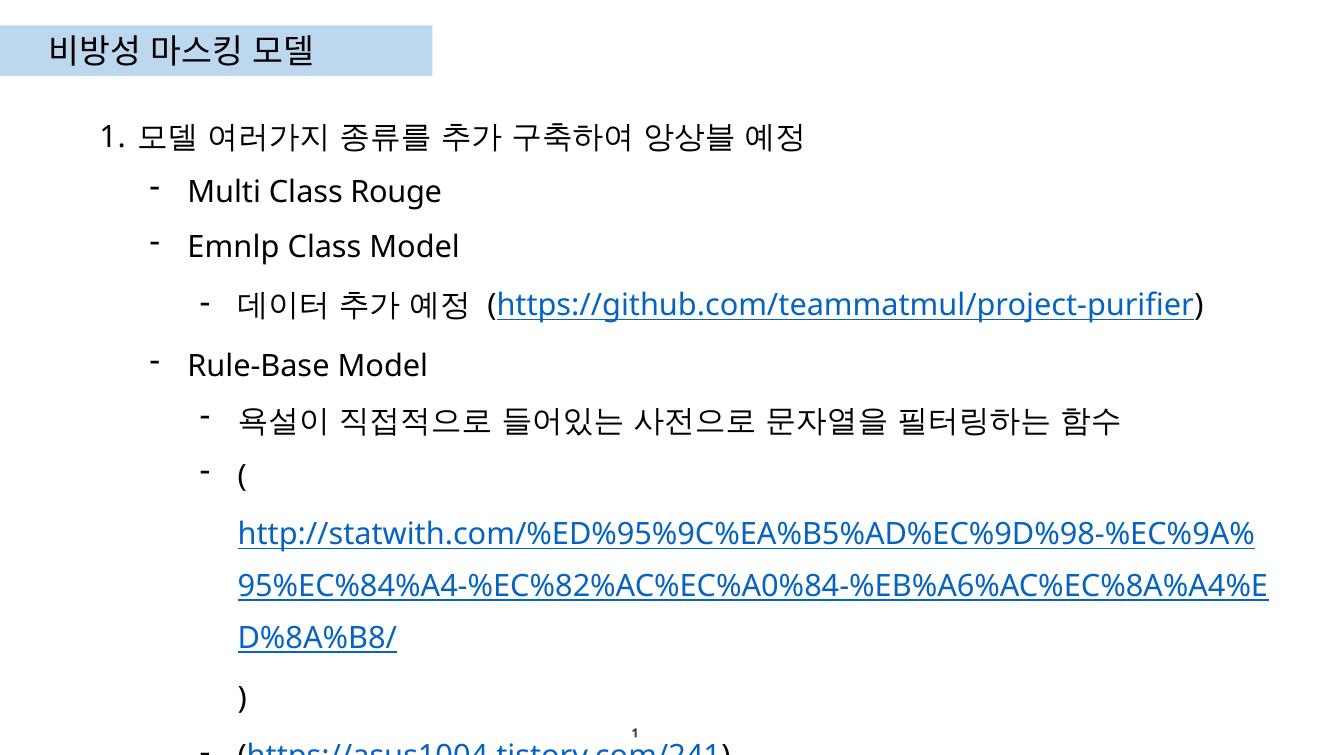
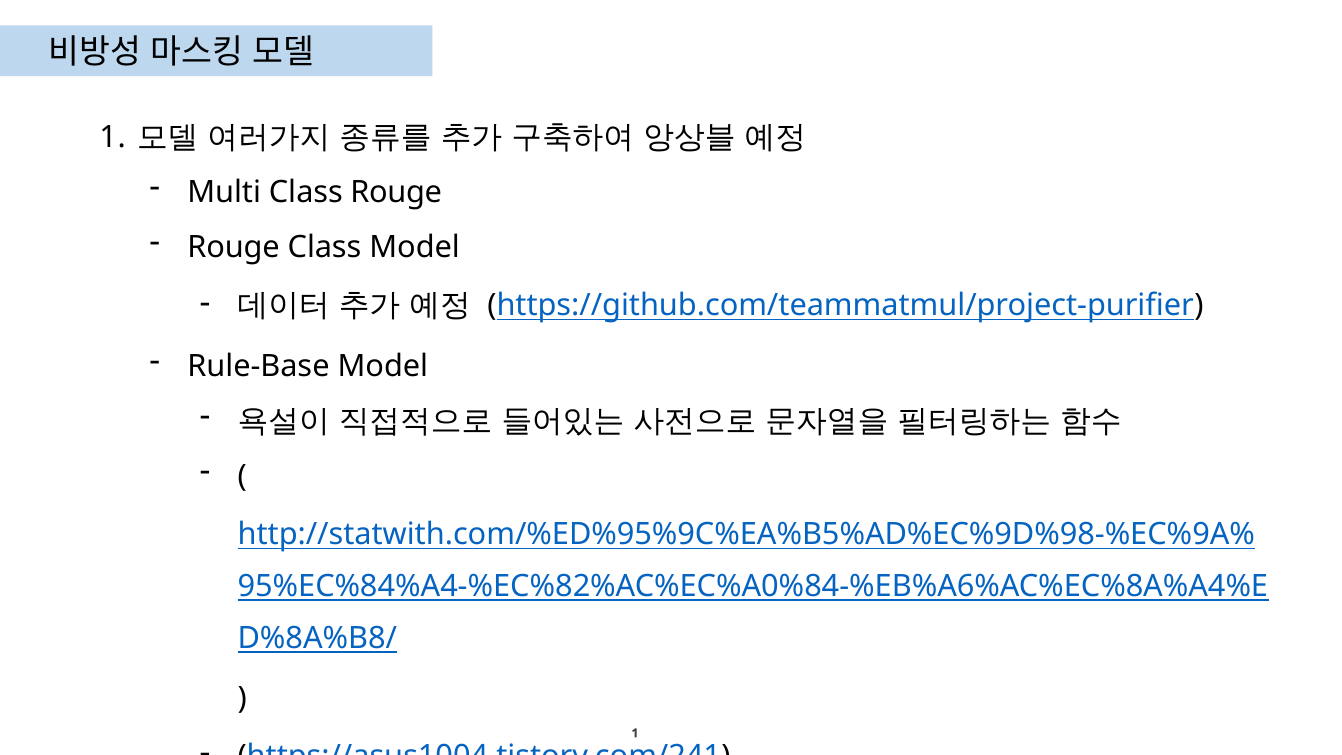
Emnlp at (233, 248): Emnlp -> Rouge
